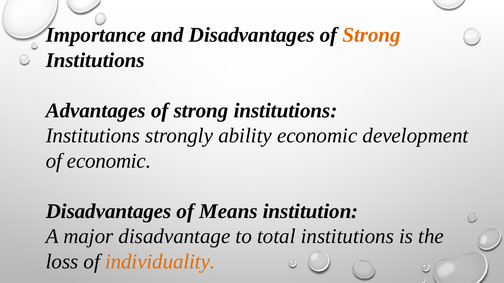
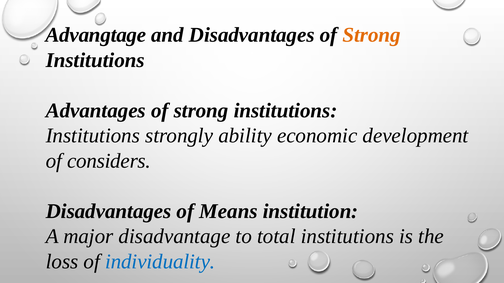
Importance: Importance -> Advangtage
of economic: economic -> considers
individuality colour: orange -> blue
